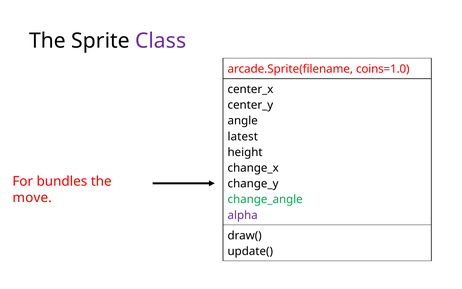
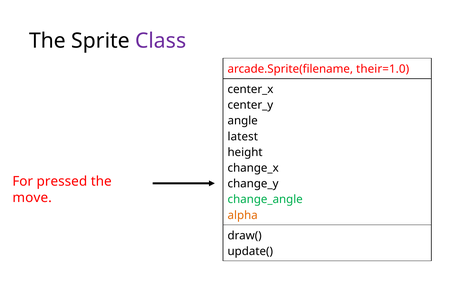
coins=1.0: coins=1.0 -> their=1.0
bundles: bundles -> pressed
alpha colour: purple -> orange
